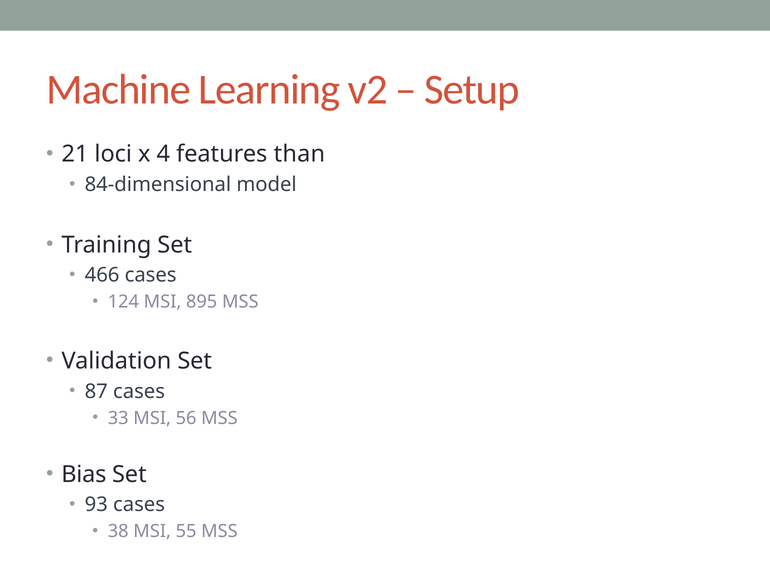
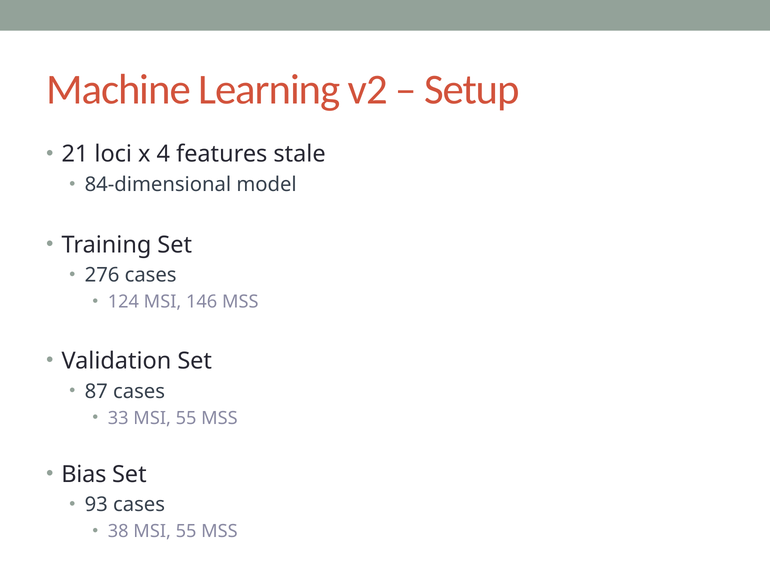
than: than -> stale
466: 466 -> 276
895: 895 -> 146
33 MSI 56: 56 -> 55
